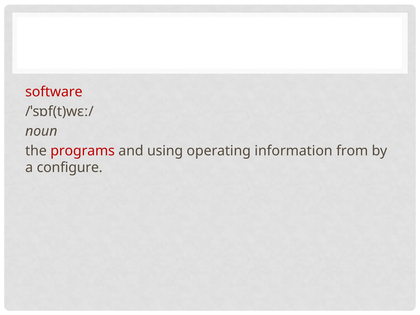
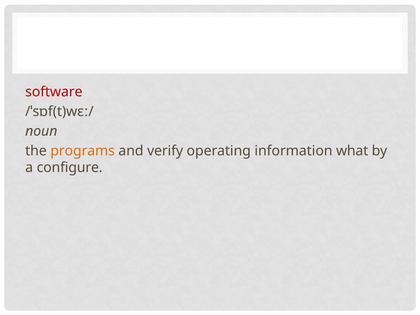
programs colour: red -> orange
using: using -> verify
from: from -> what
